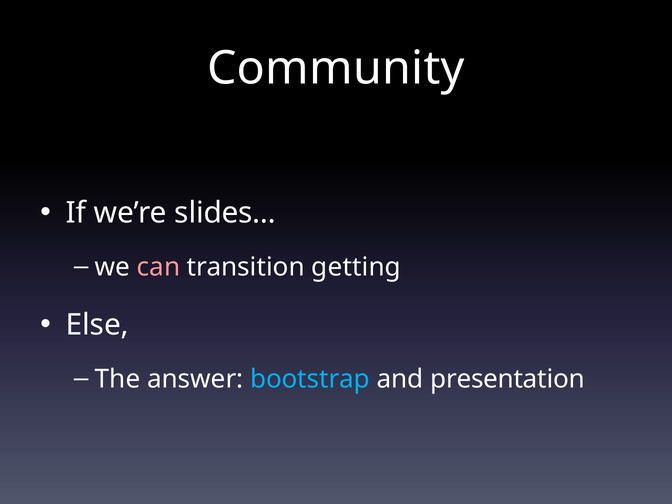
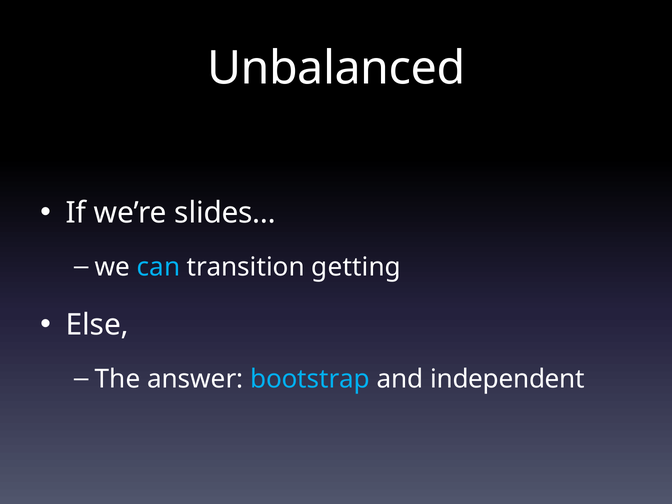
Community: Community -> Unbalanced
can colour: pink -> light blue
presentation: presentation -> independent
